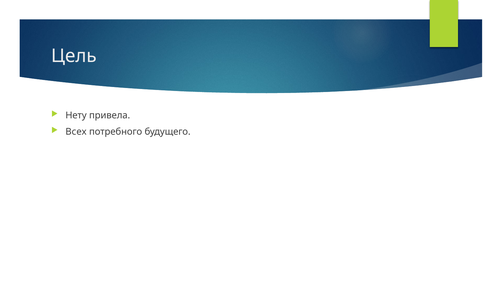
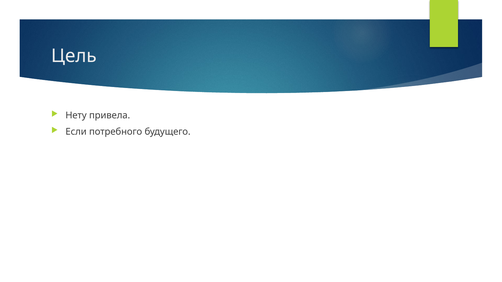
Всех: Всех -> Если
